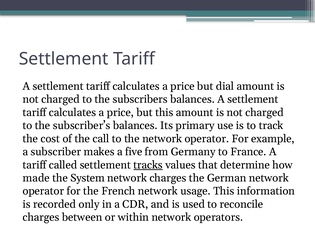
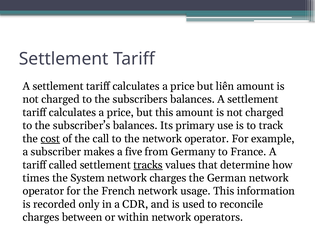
dial: dial -> liên
cost underline: none -> present
made: made -> times
